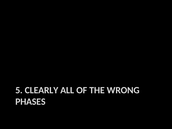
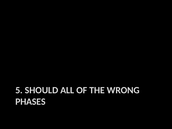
CLEARLY: CLEARLY -> SHOULD
